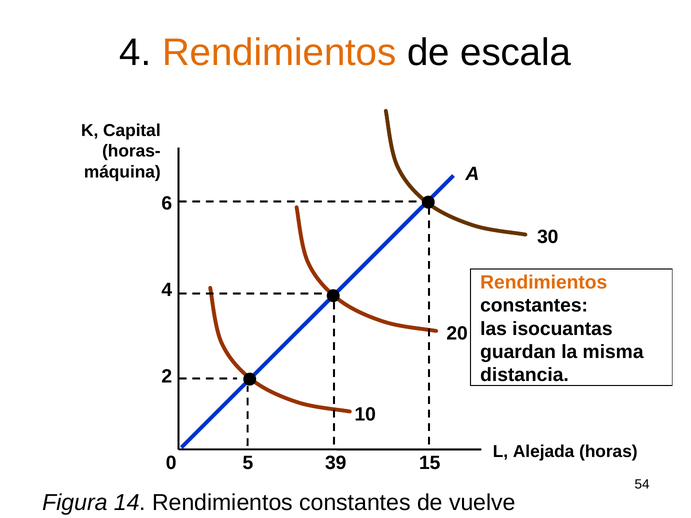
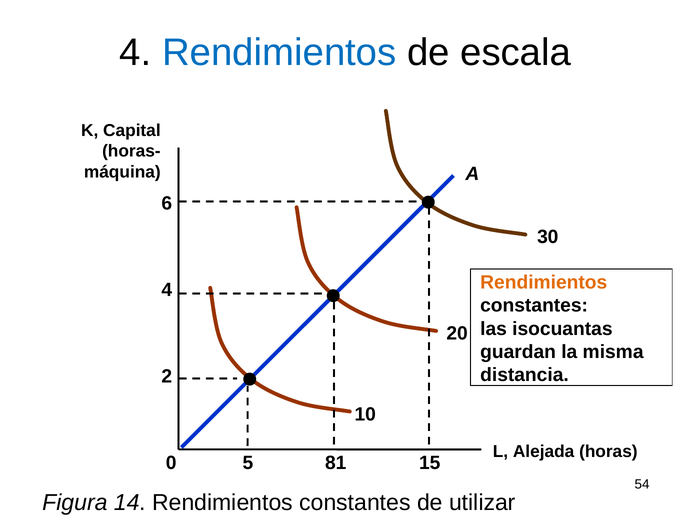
Rendimientos at (279, 53) colour: orange -> blue
39: 39 -> 81
vuelve: vuelve -> utilizar
